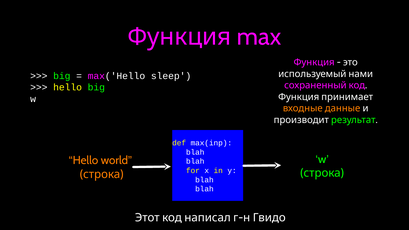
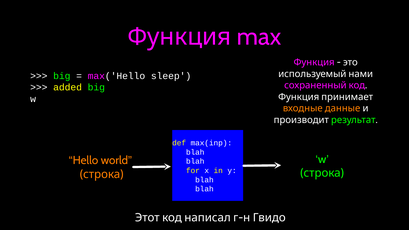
hello at (68, 87): hello -> added
